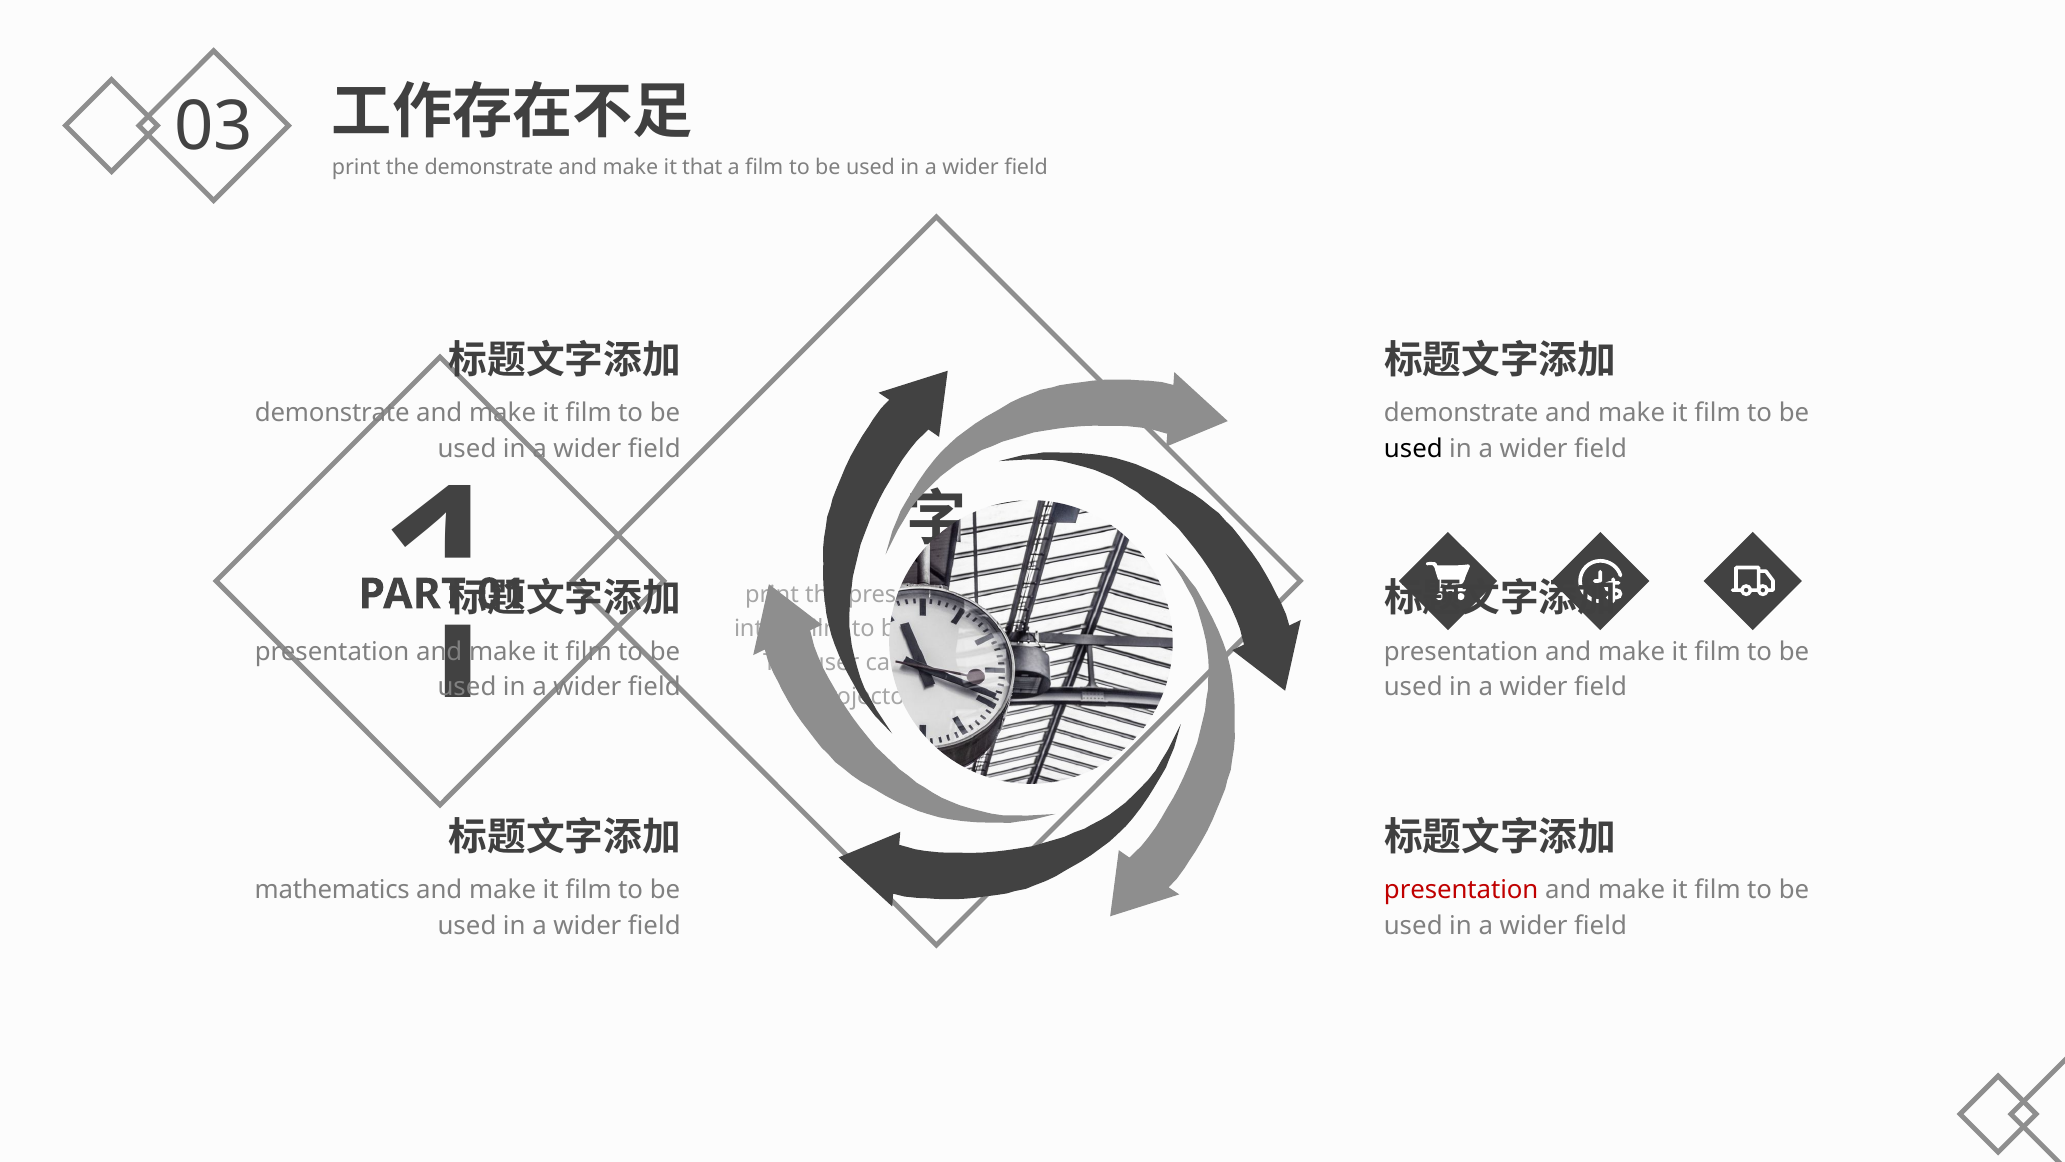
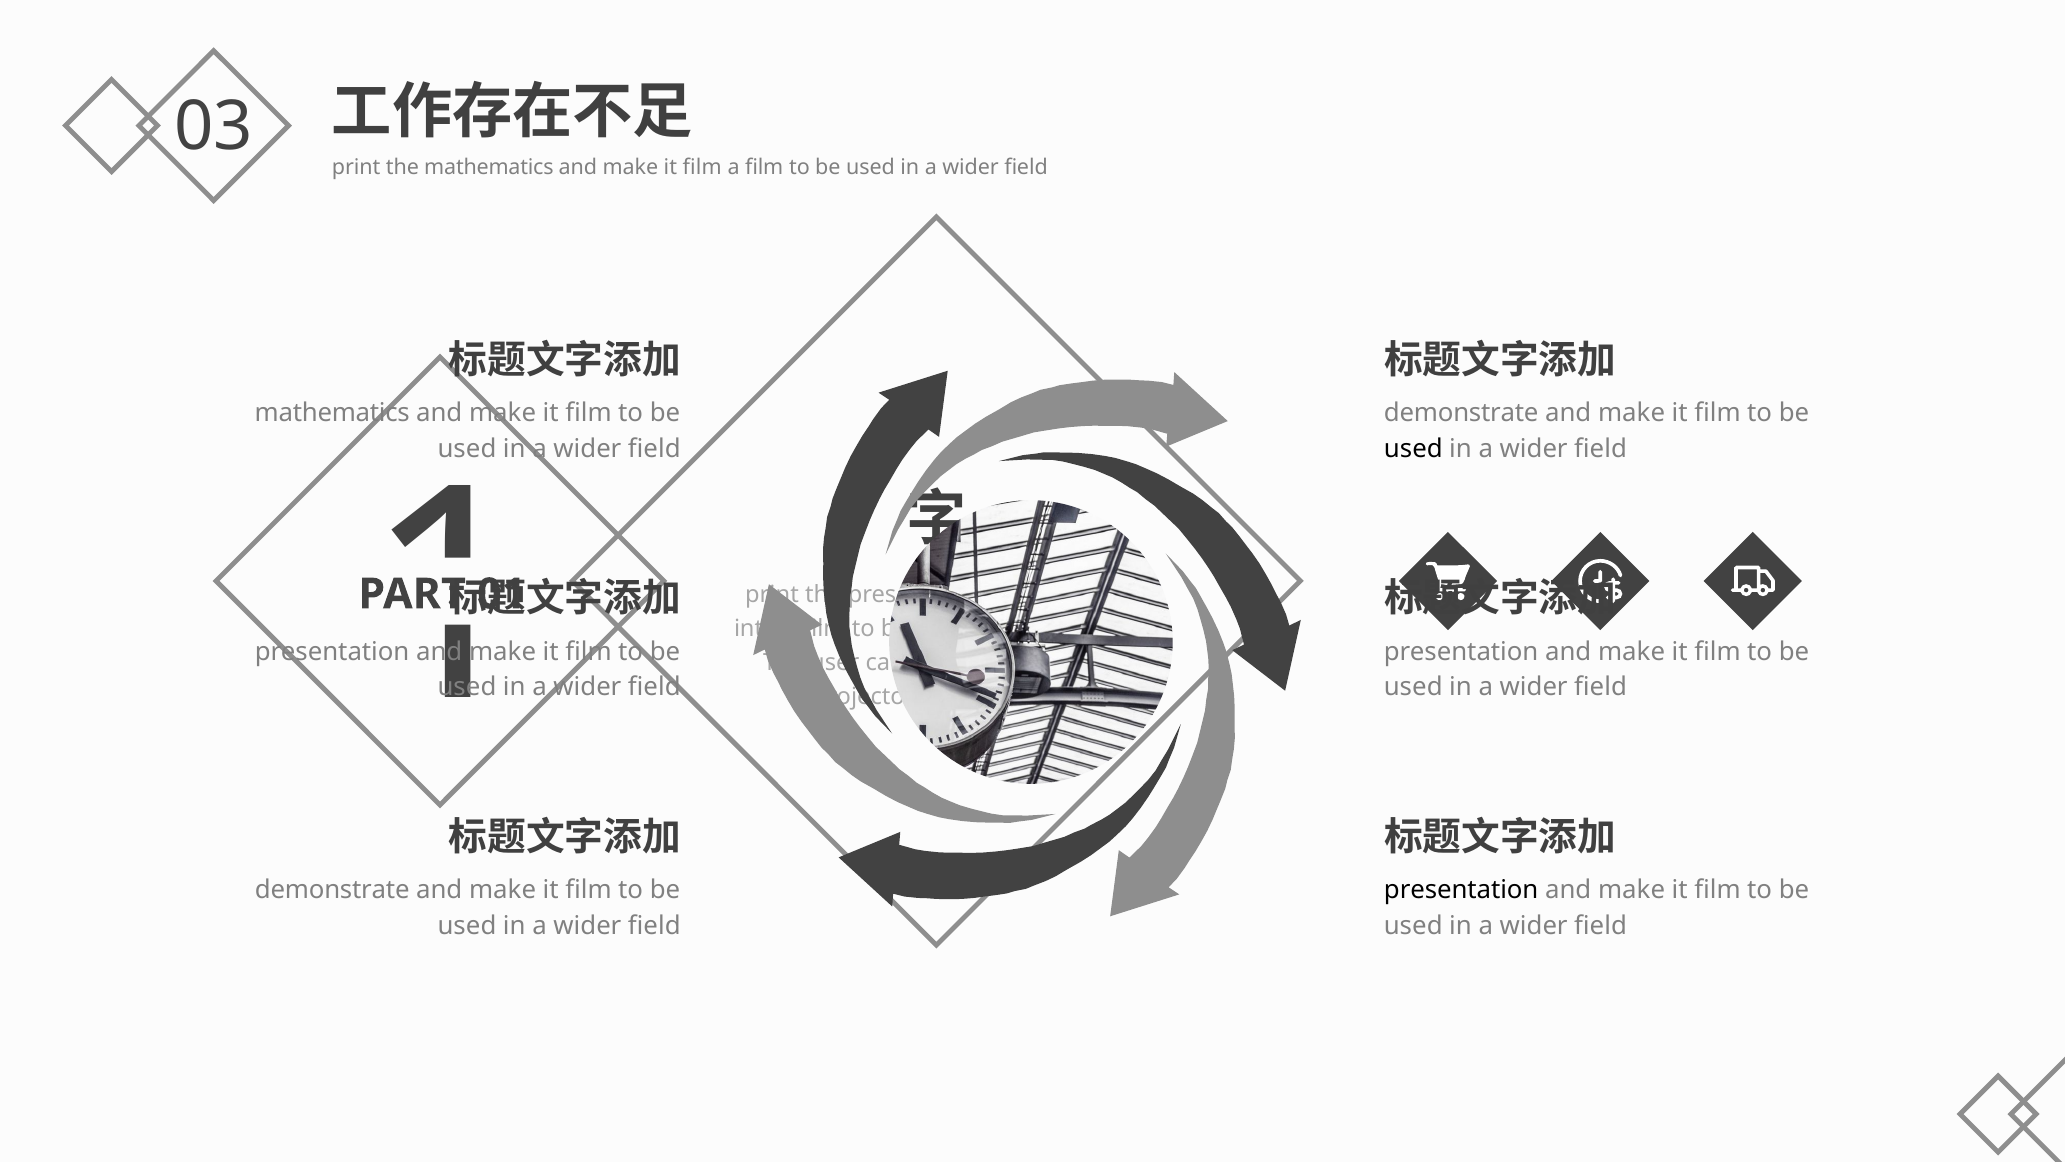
the demonstrate: demonstrate -> mathematics
that at (702, 167): that -> film
demonstrate at (332, 413): demonstrate -> mathematics
mathematics at (332, 890): mathematics -> demonstrate
presentation at (1461, 890) colour: red -> black
